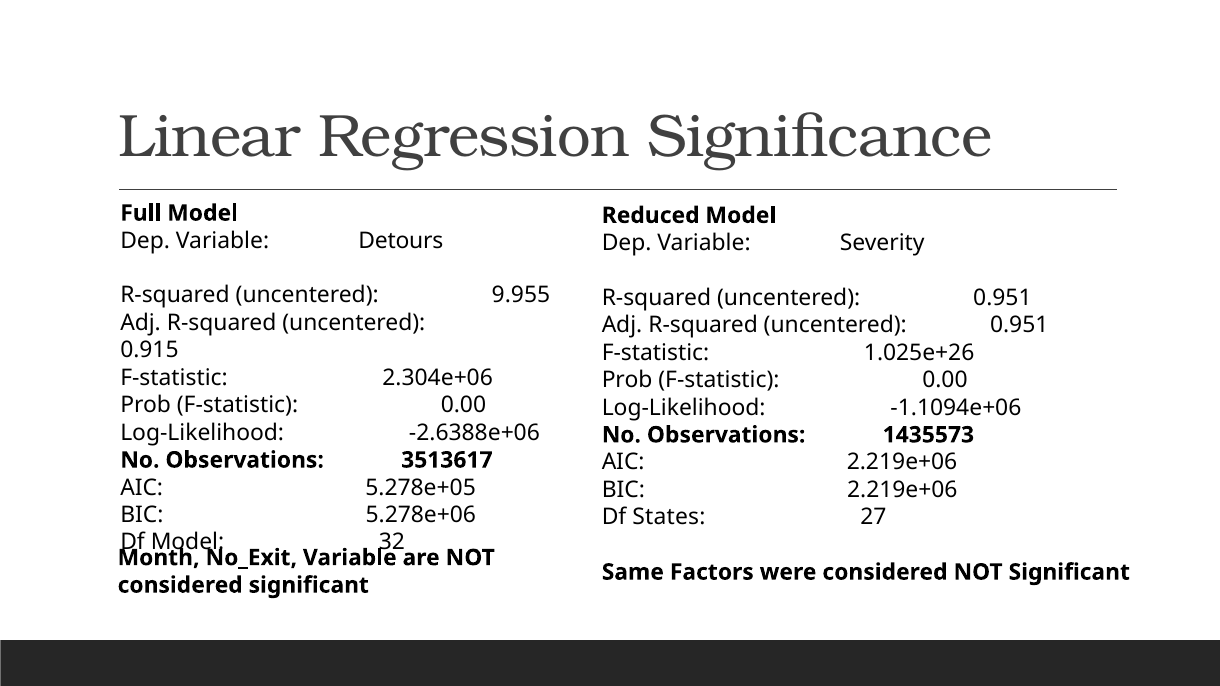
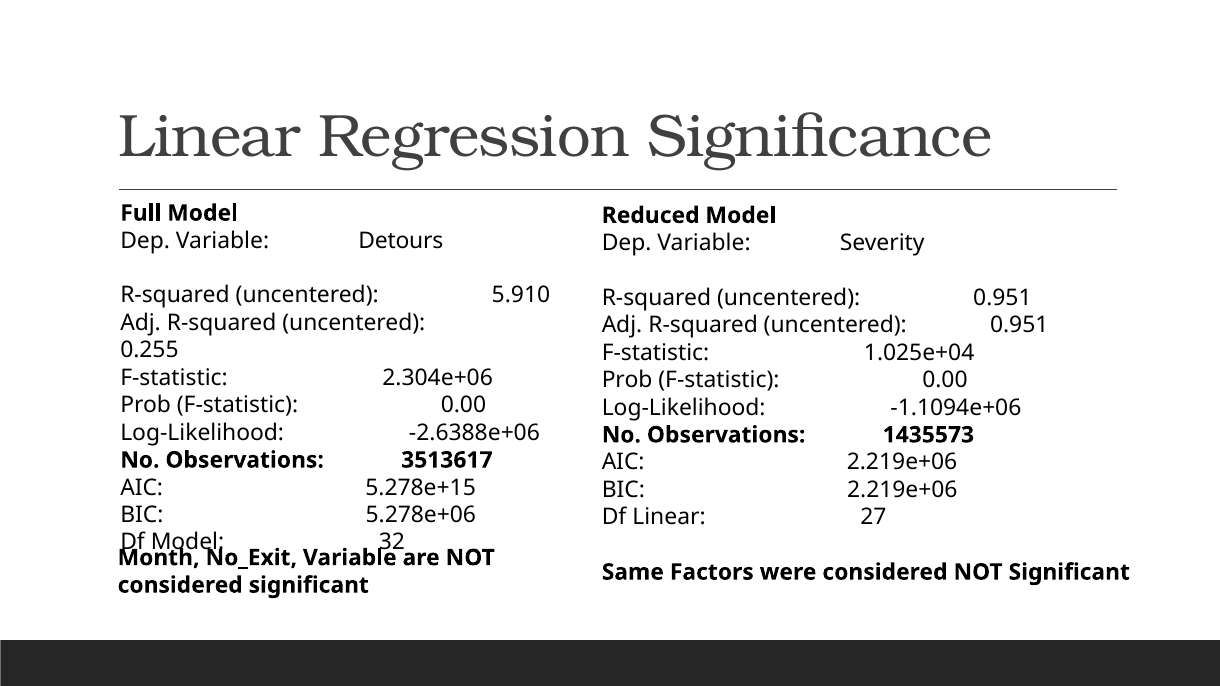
9.955: 9.955 -> 5.910
0.915: 0.915 -> 0.255
1.025e+26: 1.025e+26 -> 1.025e+04
5.278e+05: 5.278e+05 -> 5.278e+15
Df States: States -> Linear
